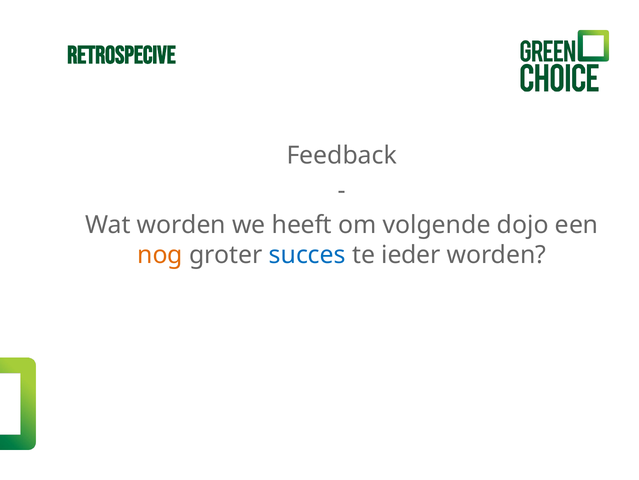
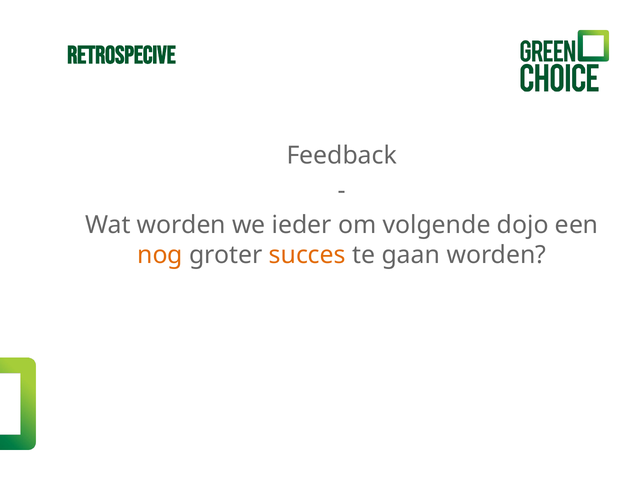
heeft: heeft -> ieder
succes colour: blue -> orange
ieder: ieder -> gaan
